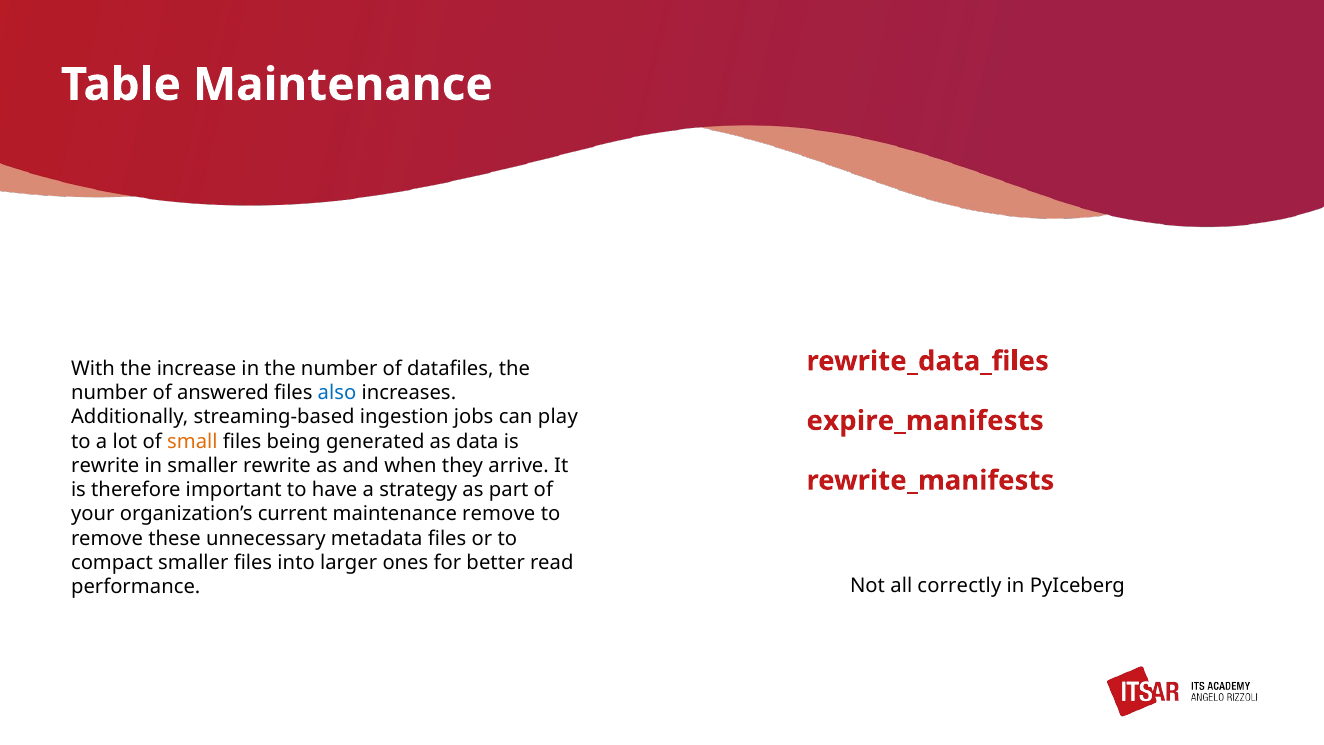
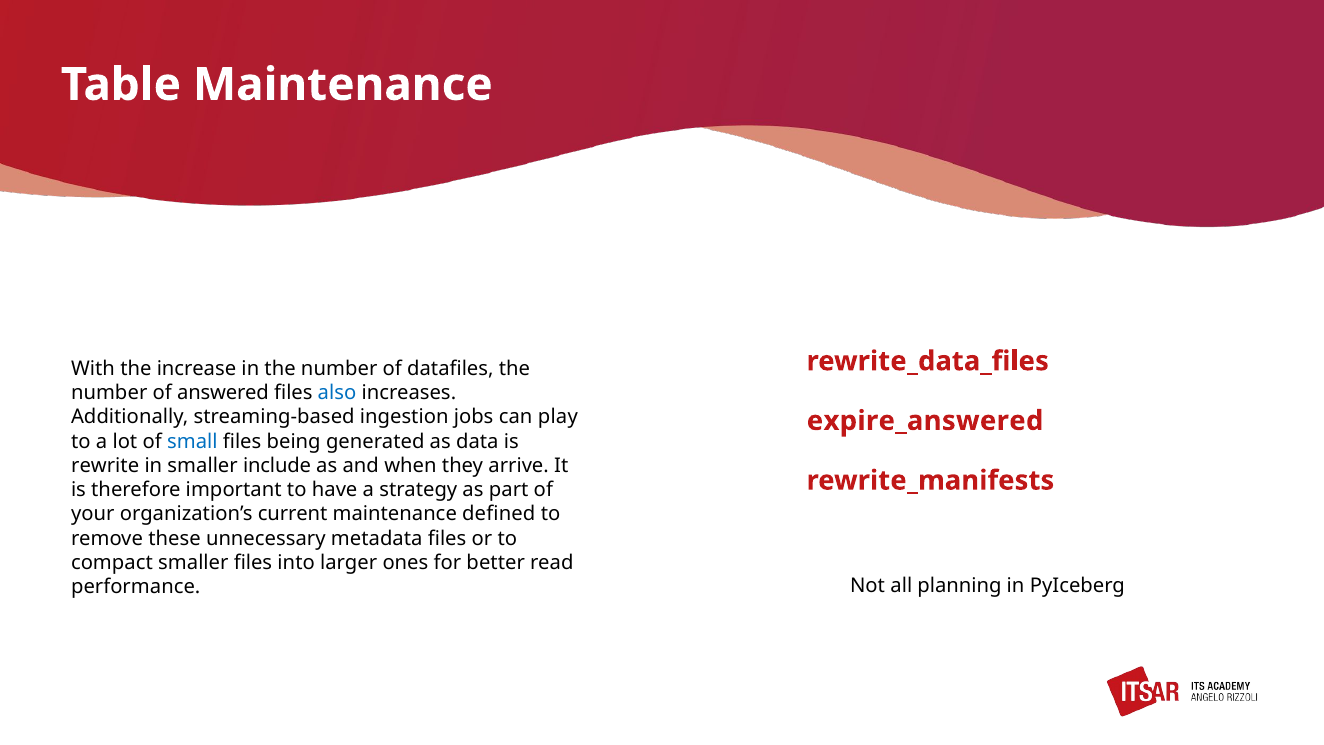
expire_manifests: expire_manifests -> expire_answered
small colour: orange -> blue
smaller rewrite: rewrite -> include
maintenance remove: remove -> defined
correctly: correctly -> planning
